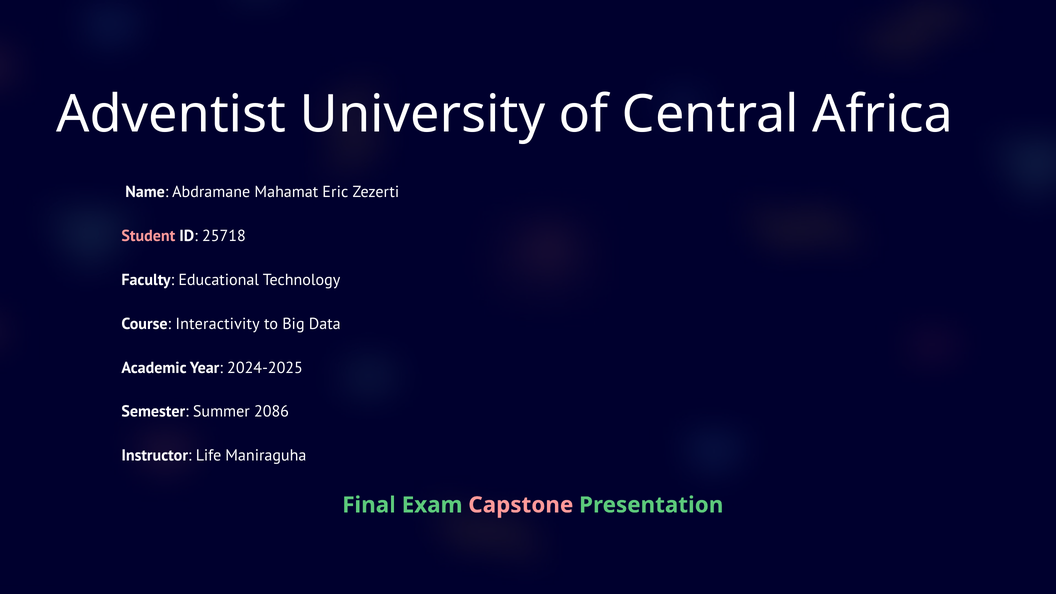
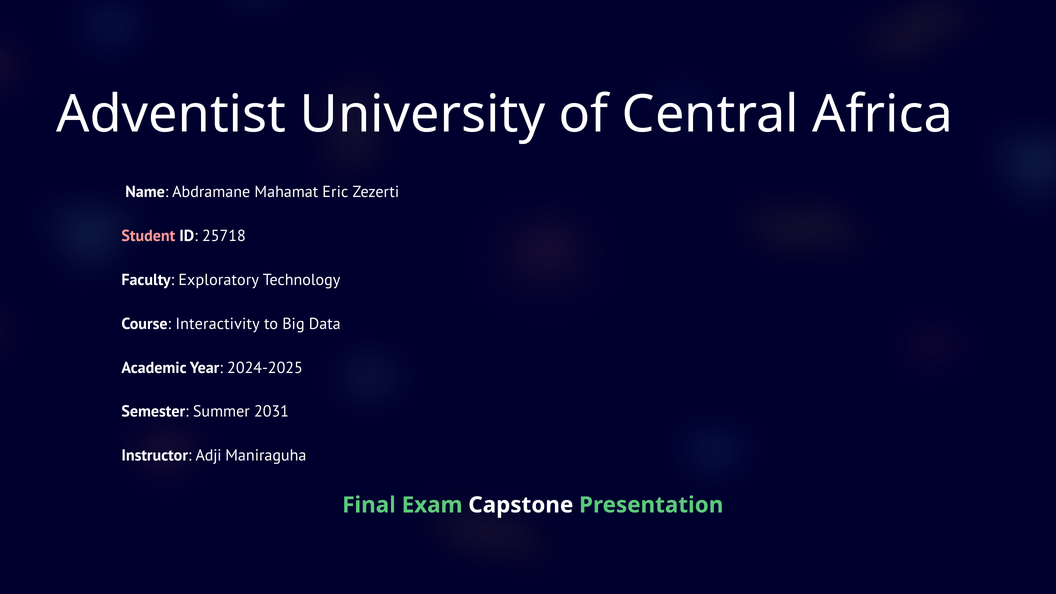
Educational: Educational -> Exploratory
2086: 2086 -> 2031
Life: Life -> Adji
Capstone colour: pink -> white
